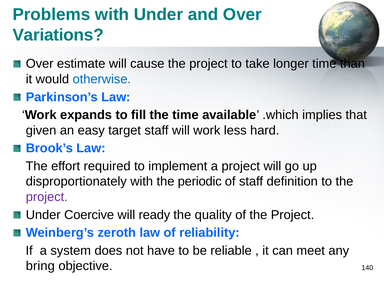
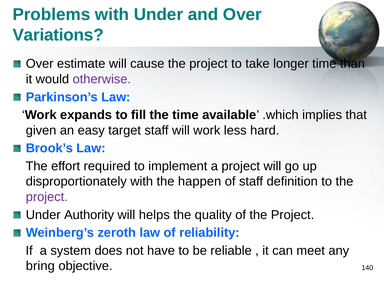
otherwise colour: blue -> purple
periodic: periodic -> happen
Coercive: Coercive -> Authority
ready: ready -> helps
